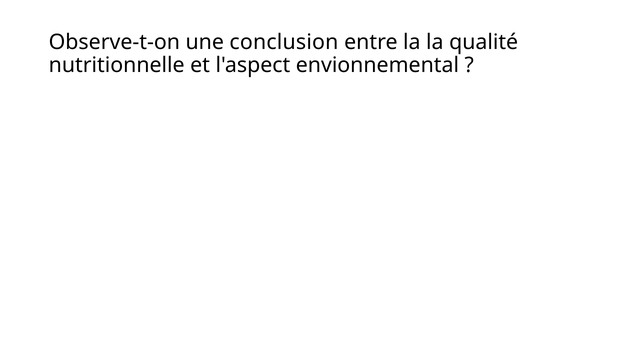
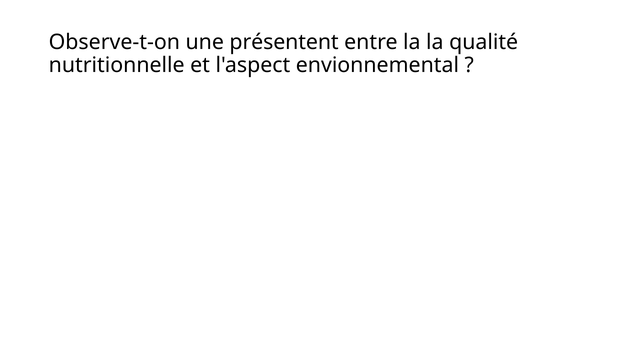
conclusion: conclusion -> présentent
